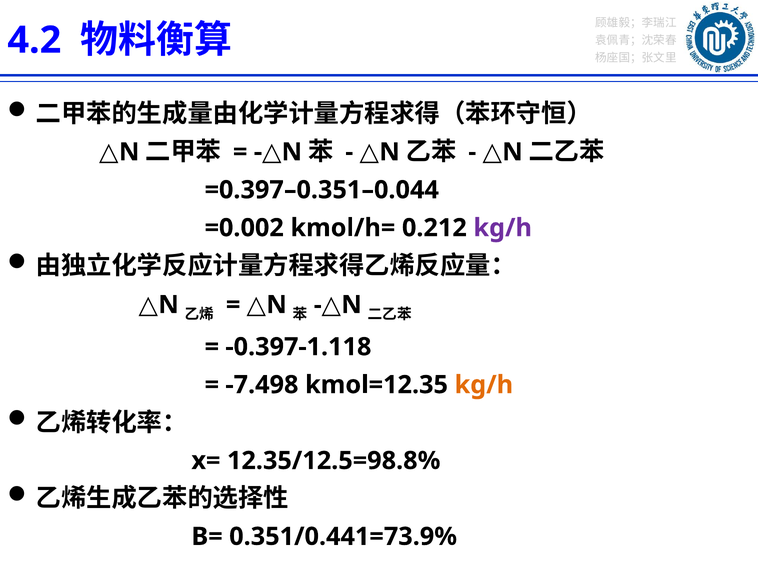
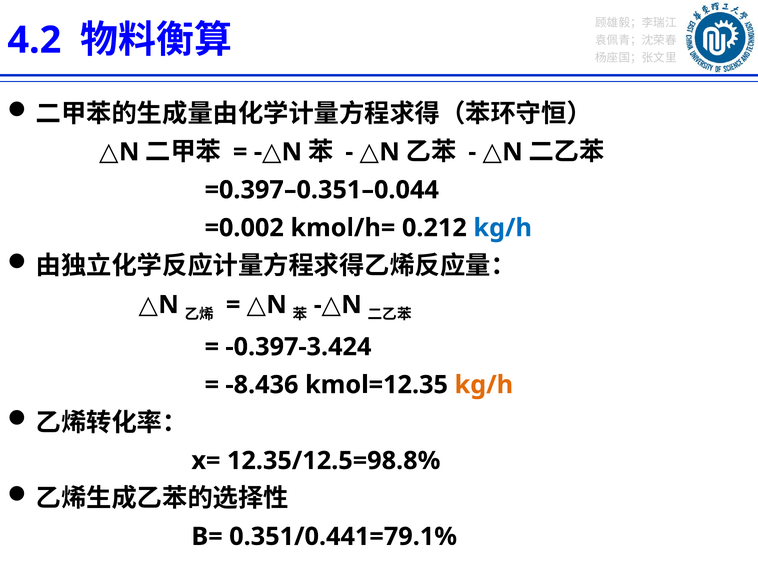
kg/h at (503, 228) colour: purple -> blue
-0.397-1.118: -0.397-1.118 -> -0.397-3.424
-7.498: -7.498 -> -8.436
0.351/0.441=73.9%: 0.351/0.441=73.9% -> 0.351/0.441=79.1%
